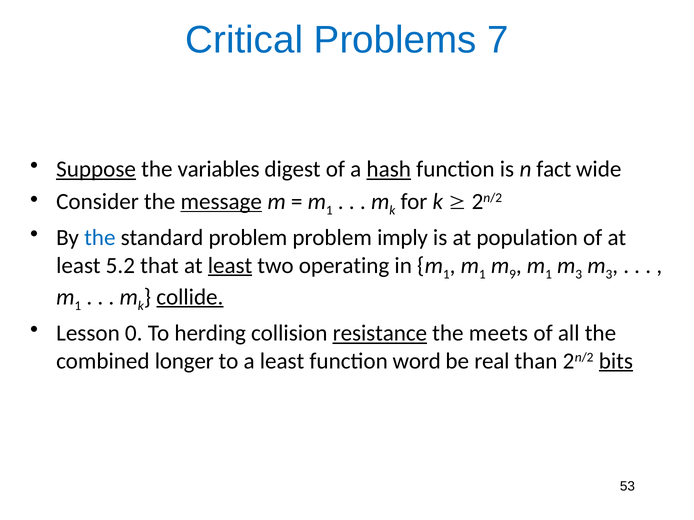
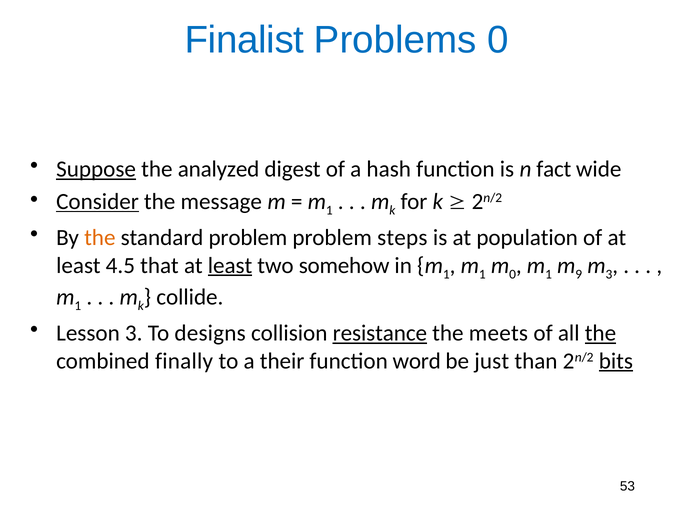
Critical: Critical -> Finalist
Problems 7: 7 -> 0
variables: variables -> analyzed
hash underline: present -> none
Consider underline: none -> present
message underline: present -> none
the at (100, 238) colour: blue -> orange
imply: imply -> steps
5.2: 5.2 -> 4.5
operating: operating -> somehow
m 9: 9 -> 0
3 at (579, 275): 3 -> 9
collide underline: present -> none
Lesson 0: 0 -> 3
herding: herding -> designs
the at (600, 333) underline: none -> present
longer: longer -> finally
a least: least -> their
real: real -> just
